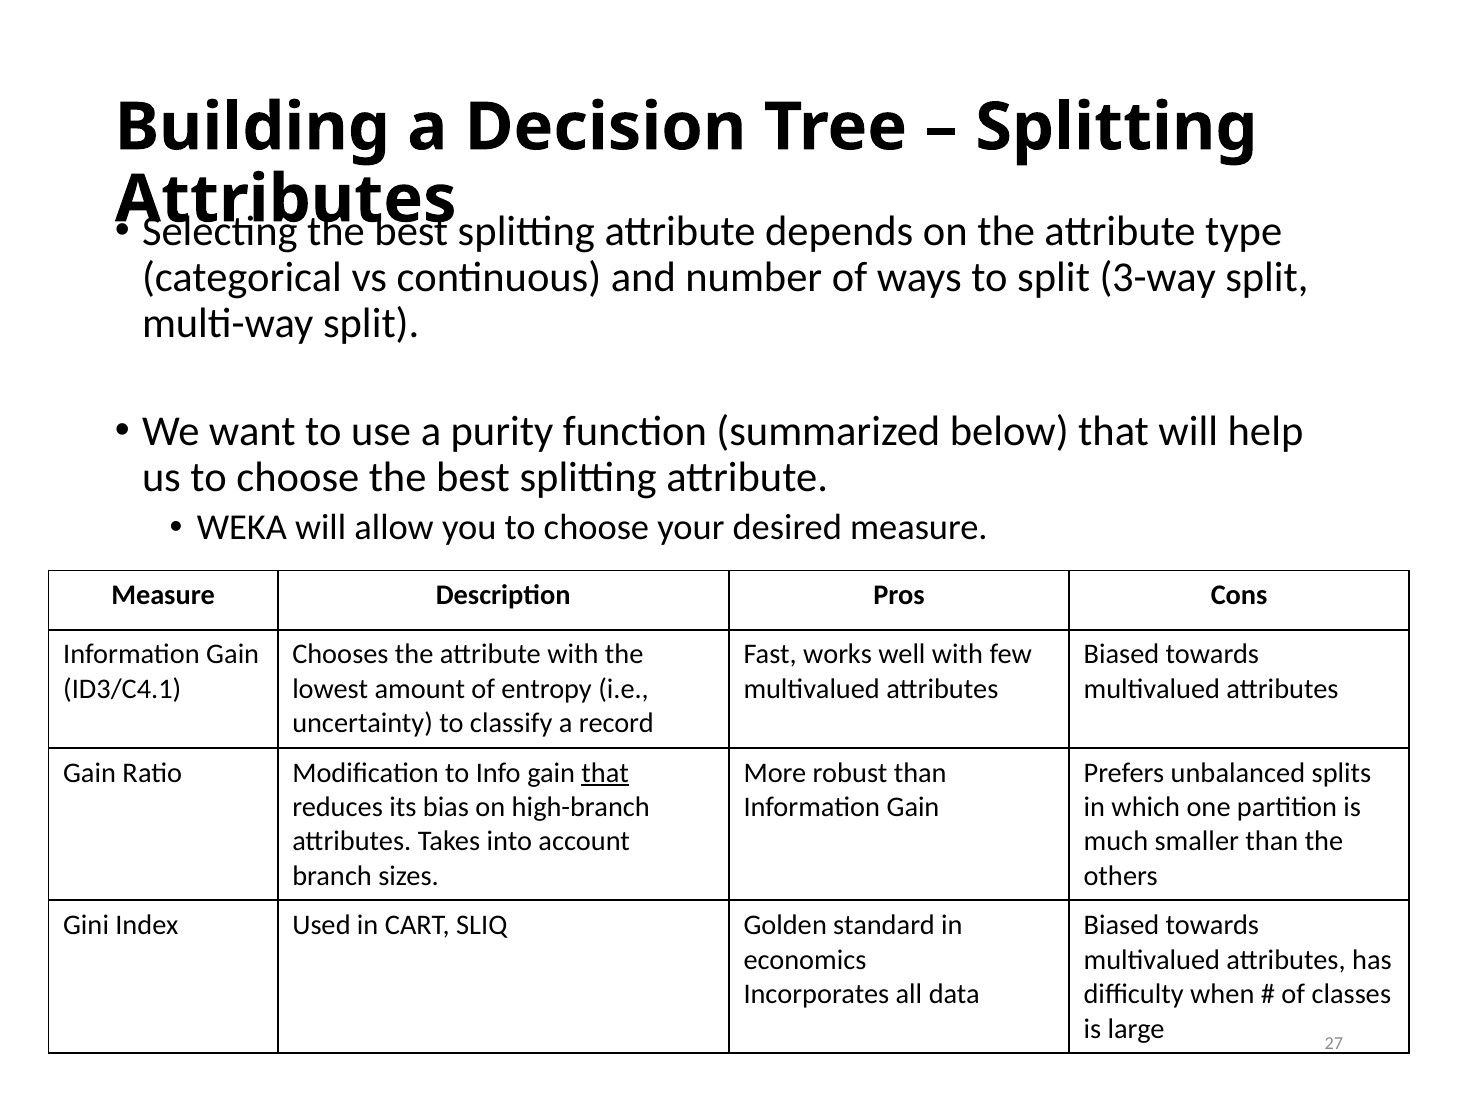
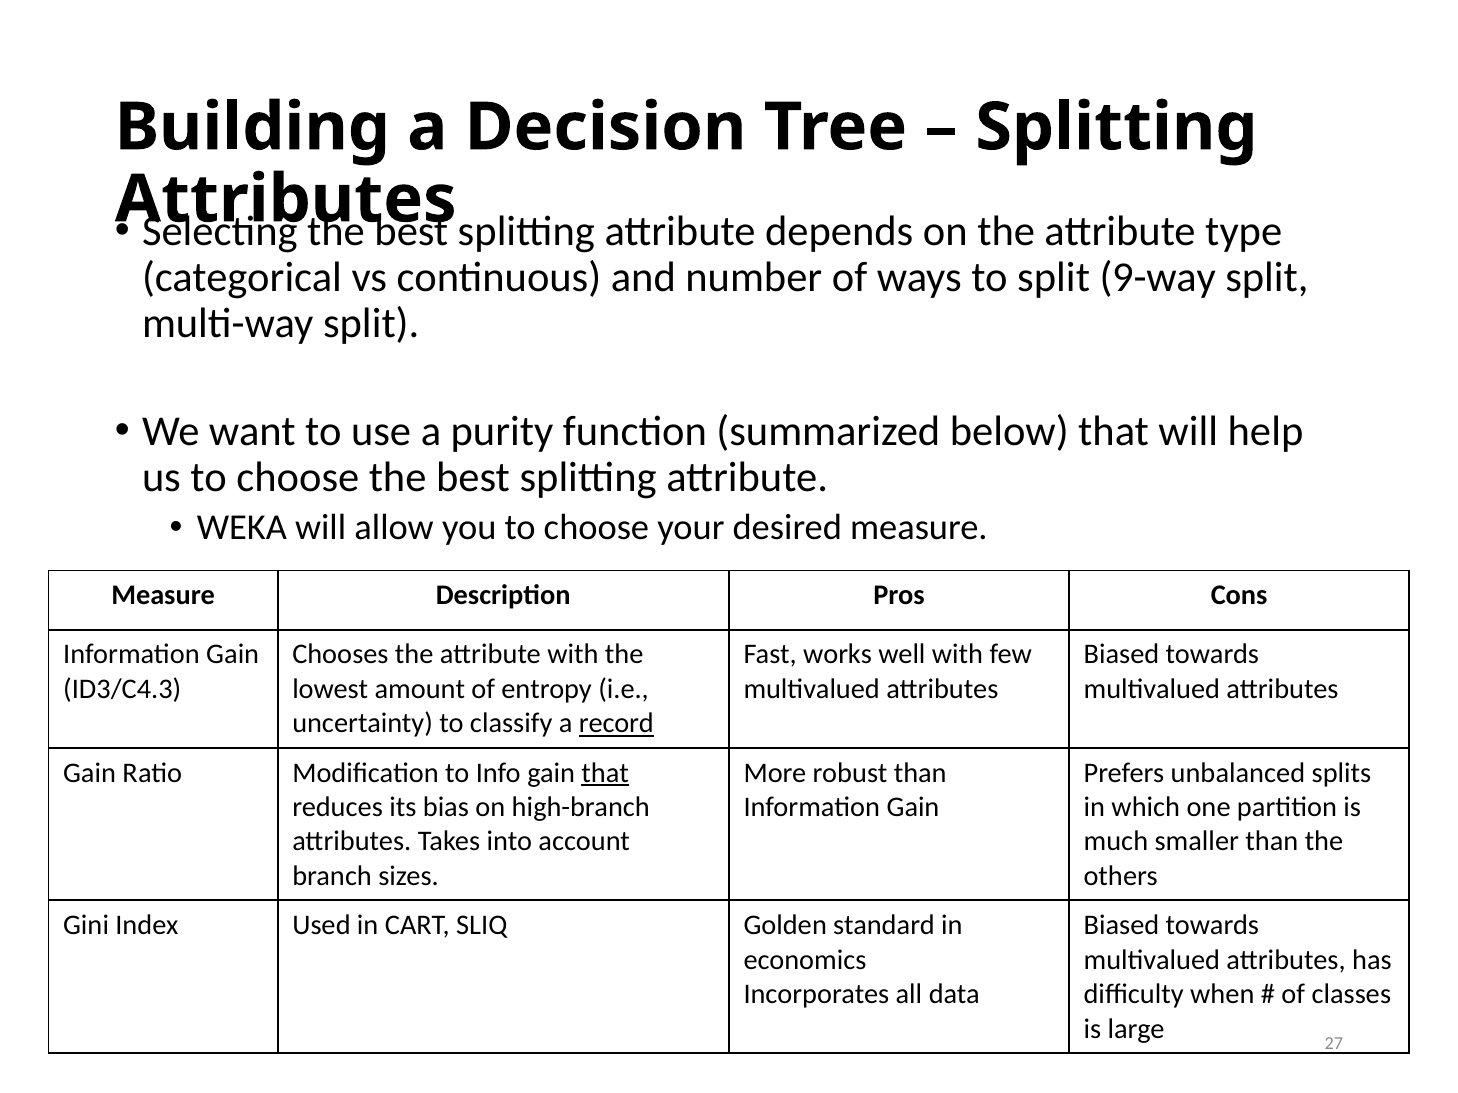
3-way: 3-way -> 9-way
ID3/C4.1: ID3/C4.1 -> ID3/C4.3
record underline: none -> present
